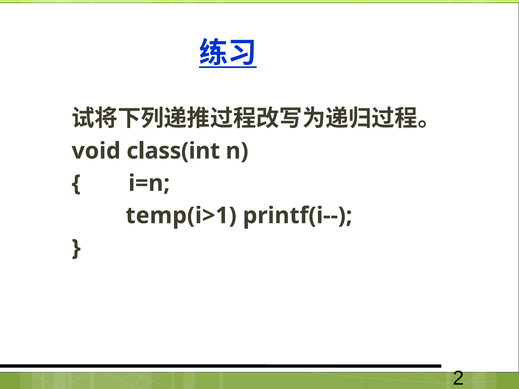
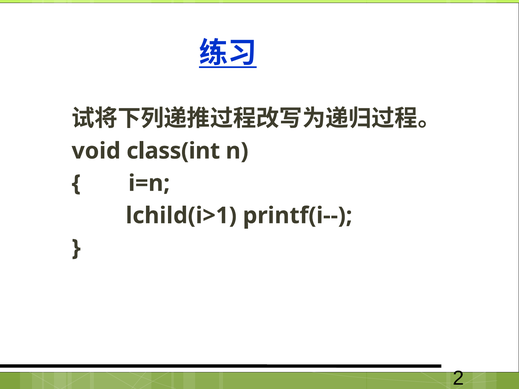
temp(i>1: temp(i>1 -> lchild(i>1
